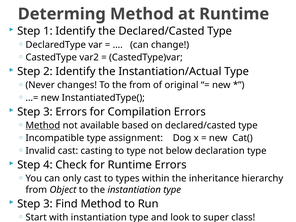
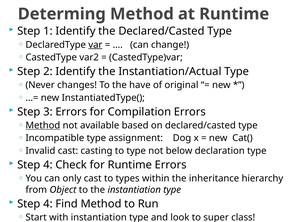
var underline: none -> present
the from: from -> have
3 at (48, 204): 3 -> 4
